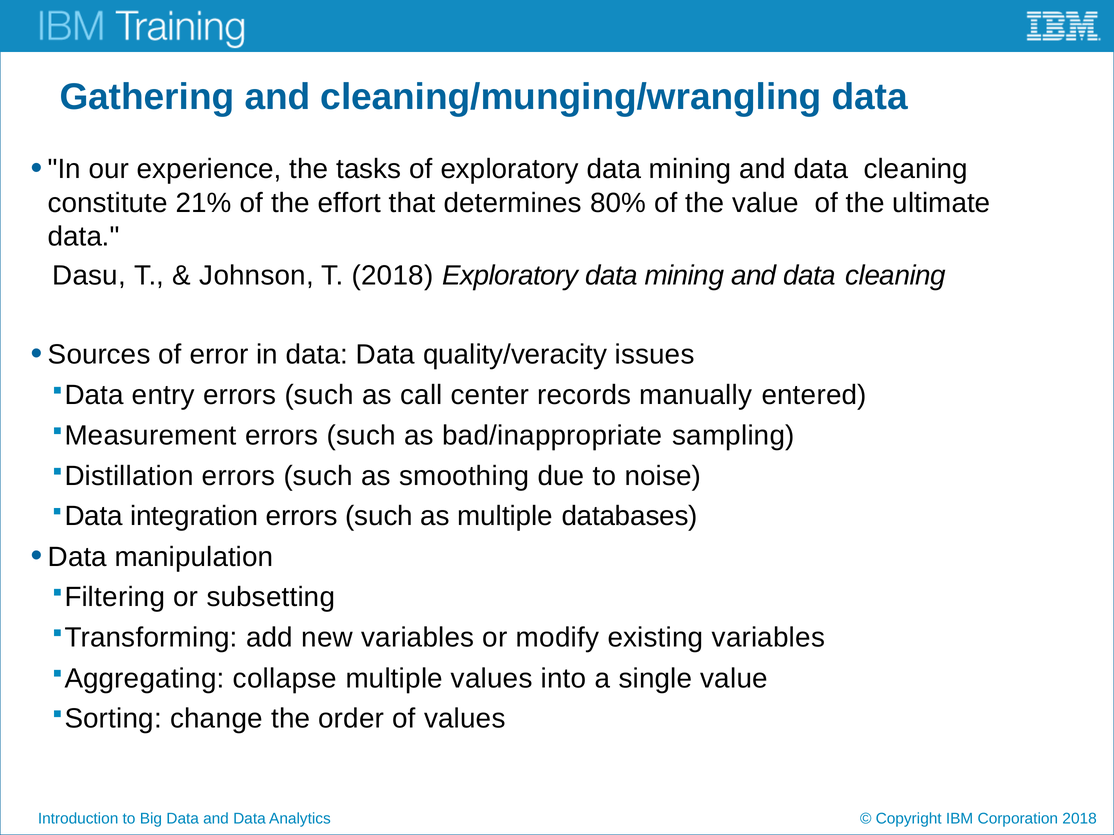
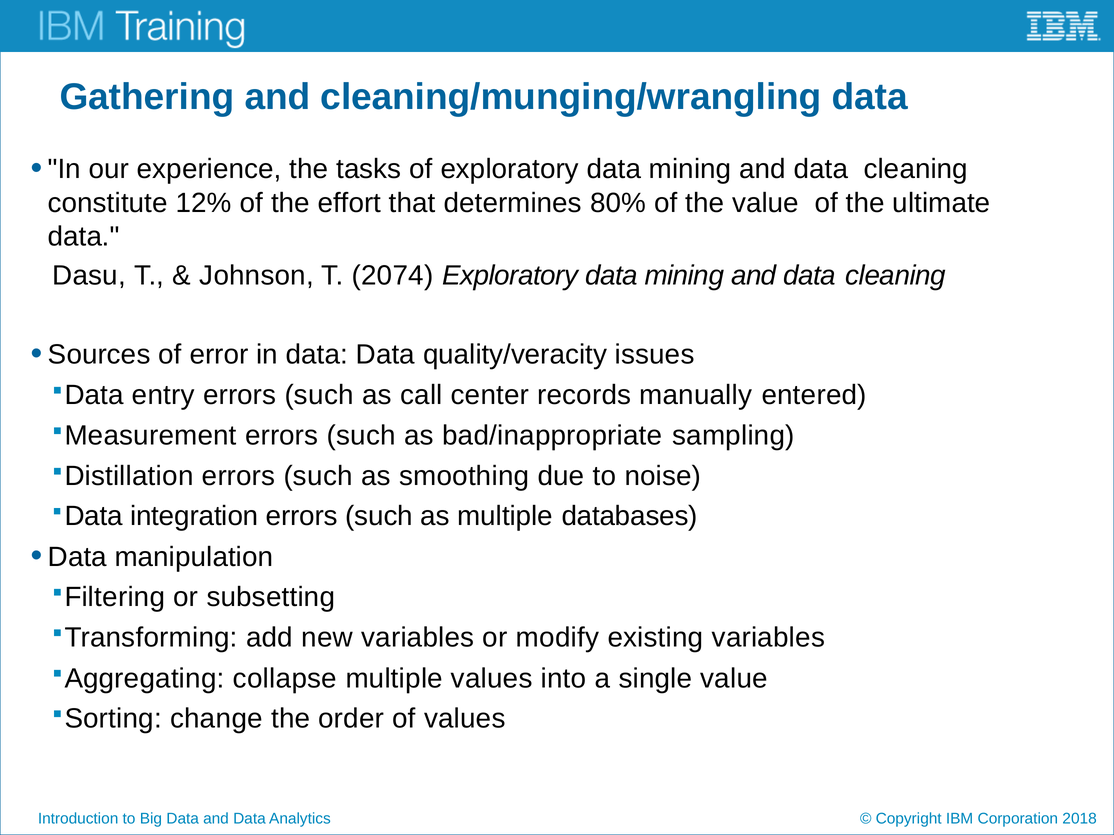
21%: 21% -> 12%
T 2018: 2018 -> 2074
